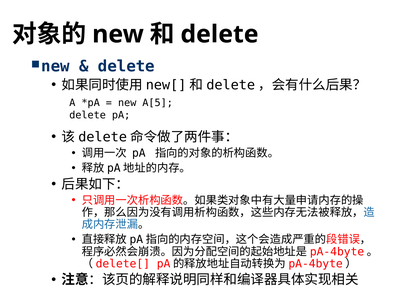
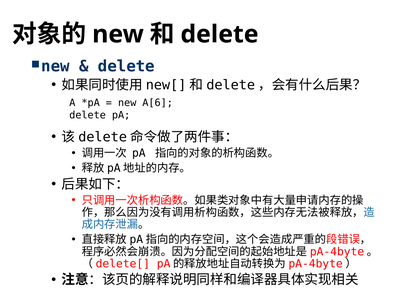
A[5: A[5 -> A[6
